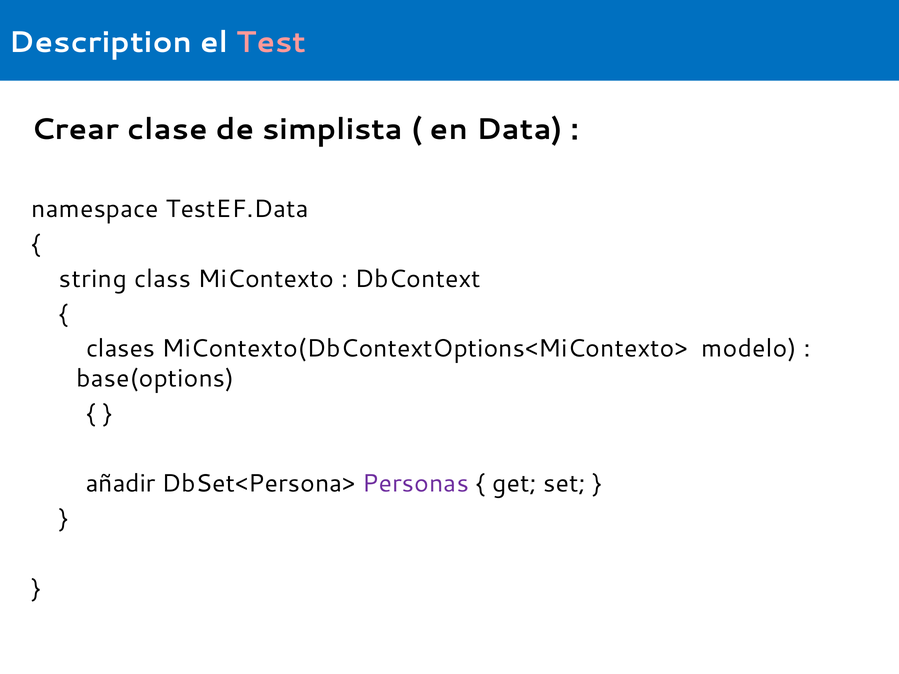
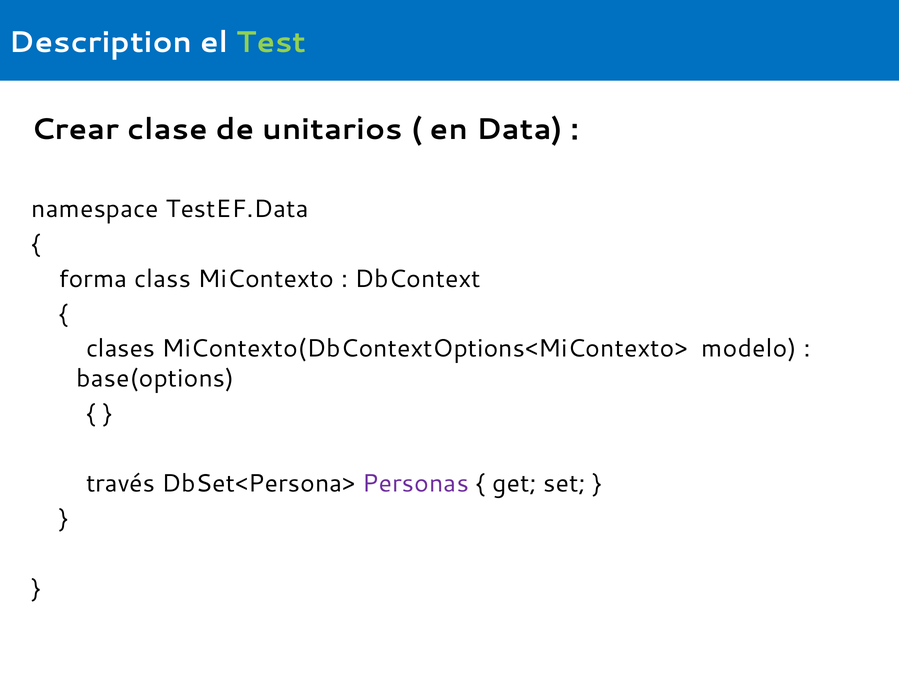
Test colour: pink -> light green
simplista: simplista -> unitarios
string: string -> forma
añadir: añadir -> través
